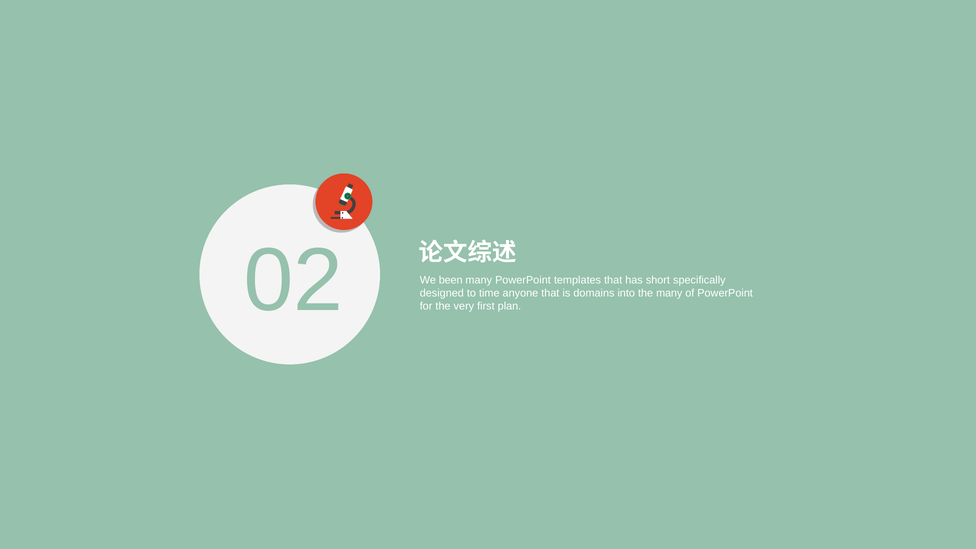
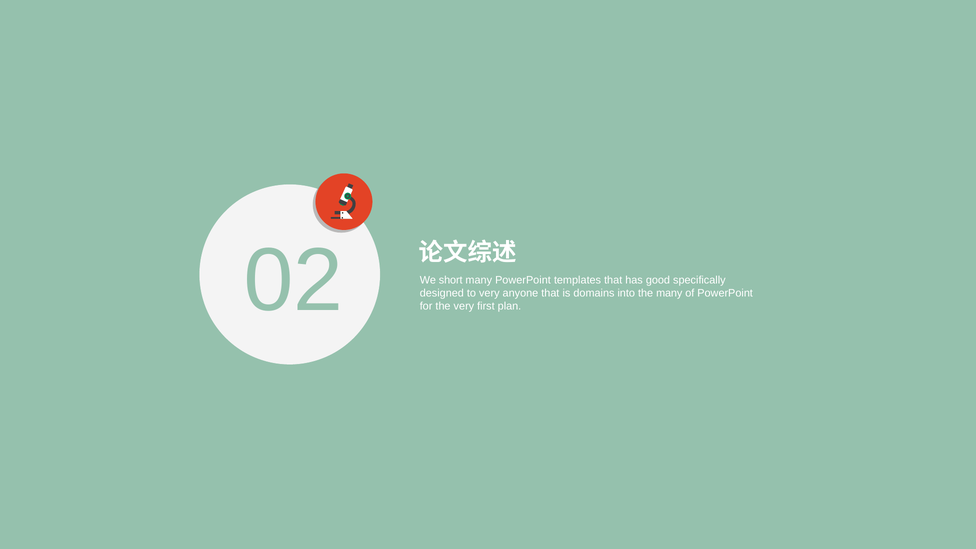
been: been -> short
short: short -> good
to time: time -> very
